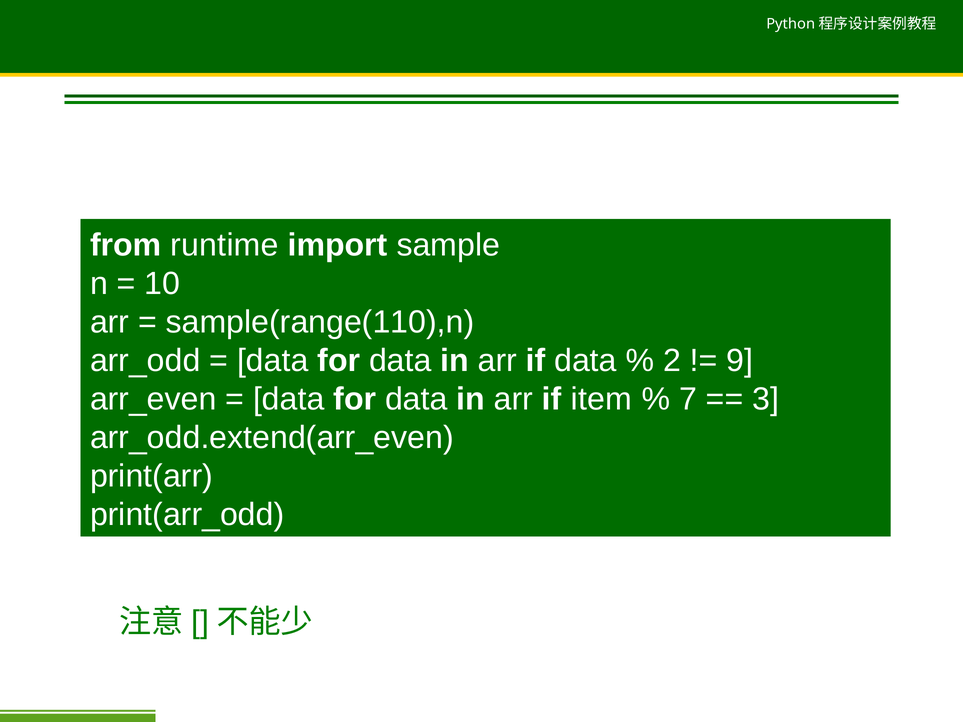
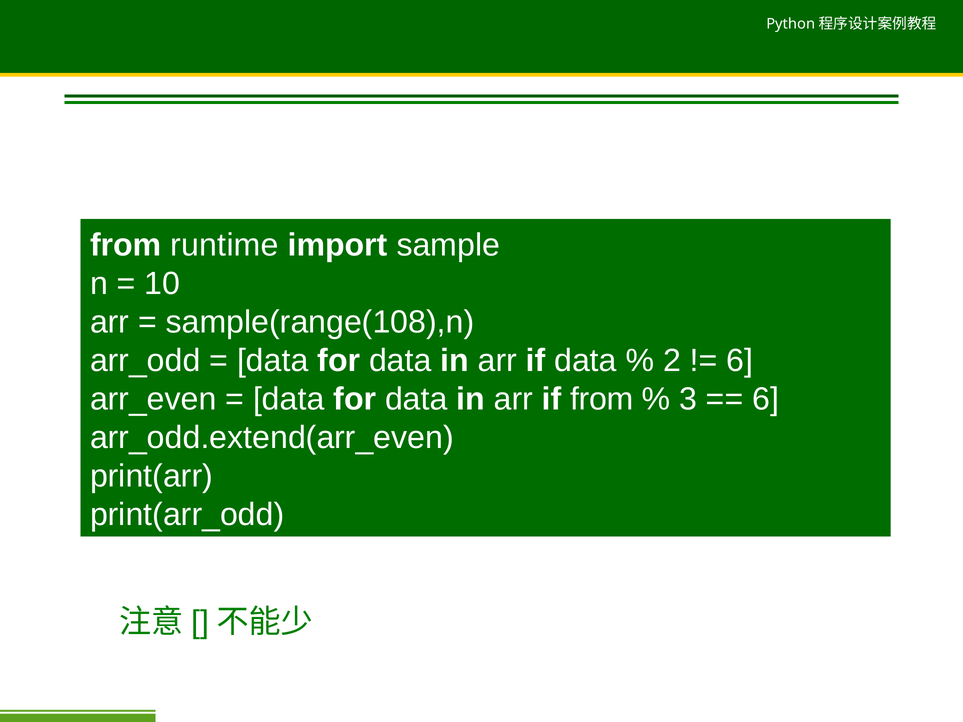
sample(range(110),n: sample(range(110),n -> sample(range(108),n
9 at (740, 361): 9 -> 6
if item: item -> from
7: 7 -> 3
3 at (766, 399): 3 -> 6
